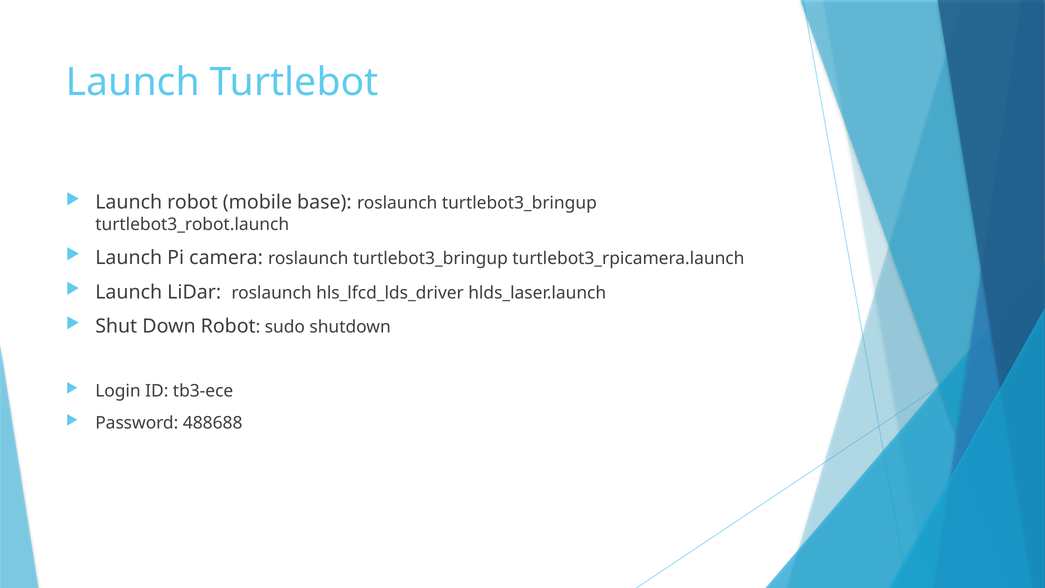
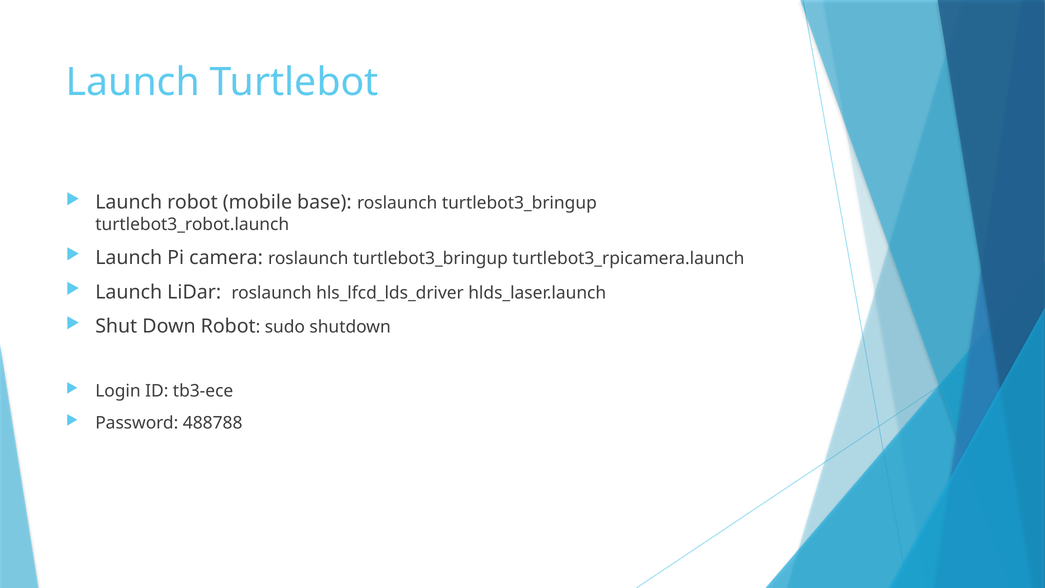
488688: 488688 -> 488788
